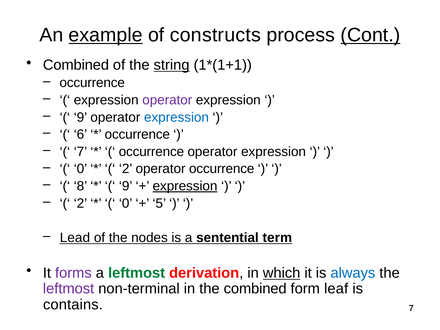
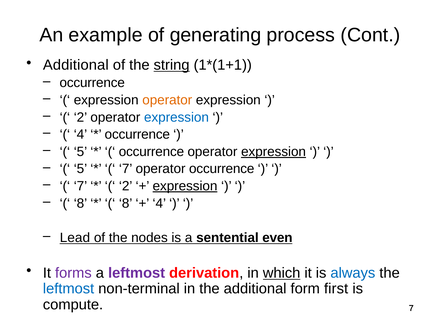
example underline: present -> none
constructs: constructs -> generating
Cont underline: present -> none
Combined at (76, 65): Combined -> Additional
operator at (167, 100) colour: purple -> orange
9 at (80, 117): 9 -> 2
6 at (80, 134): 6 -> 4
7 at (80, 152): 7 -> 5
expression at (274, 152) underline: none -> present
0 at (80, 169): 0 -> 5
2 at (126, 169): 2 -> 7
8 at (80, 186): 8 -> 7
9 at (126, 186): 9 -> 2
2 at (80, 203): 2 -> 8
0 at (126, 203): 0 -> 8
5 at (159, 203): 5 -> 4
term: term -> even
leftmost at (137, 273) colour: green -> purple
leftmost at (69, 289) colour: purple -> blue
the combined: combined -> additional
leaf: leaf -> first
contains: contains -> compute
